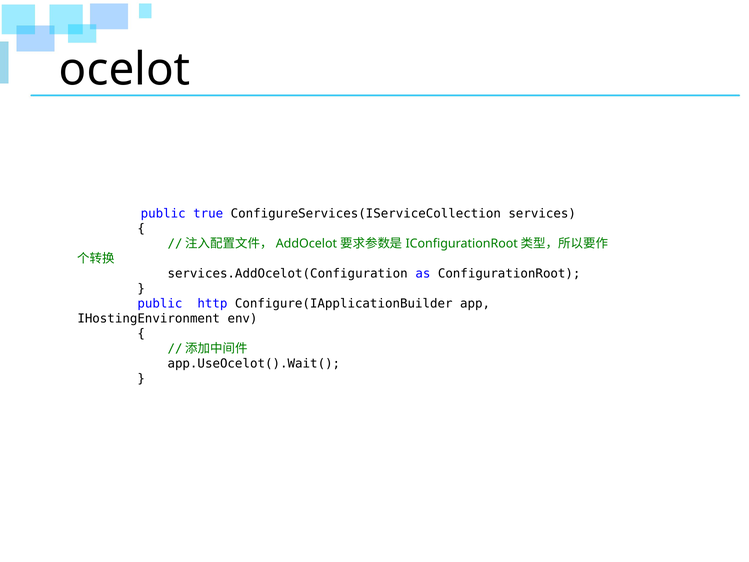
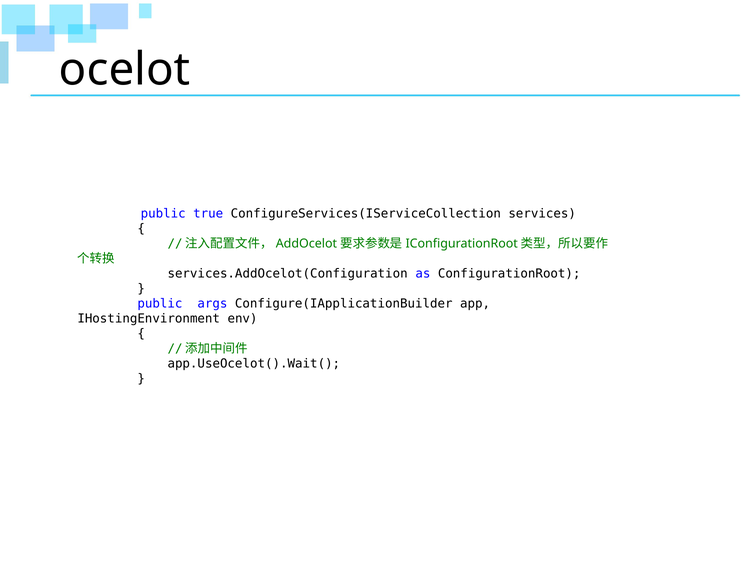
http: http -> args
